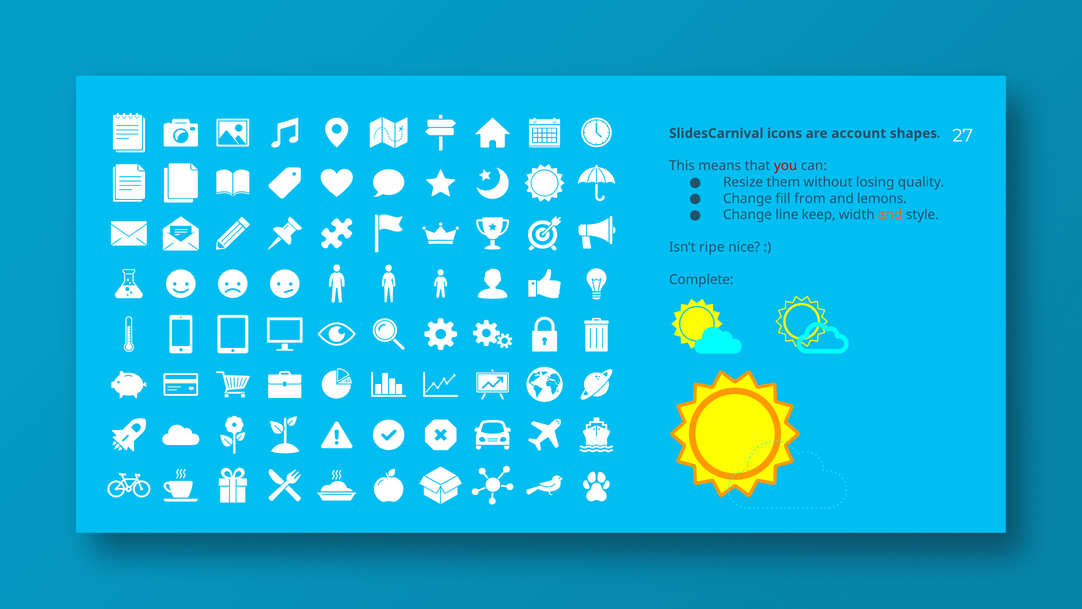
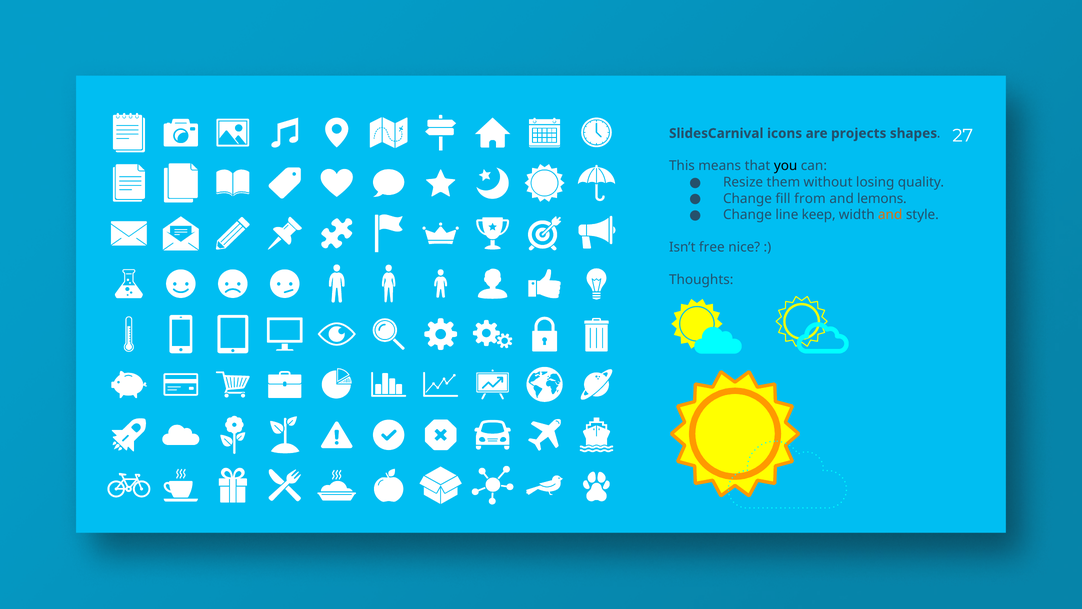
account: account -> projects
you colour: red -> black
ripe: ripe -> free
Complete: Complete -> Thoughts
